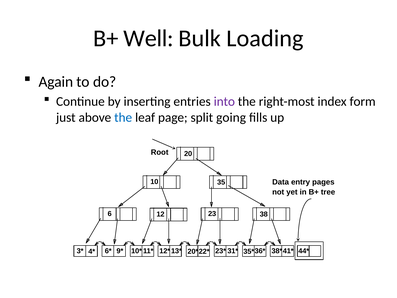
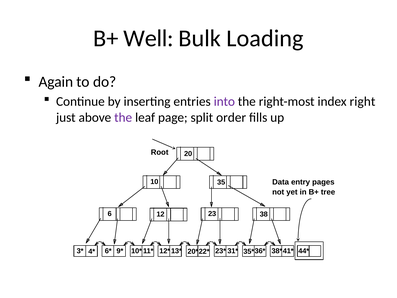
form: form -> right
the at (123, 117) colour: blue -> purple
going: going -> order
